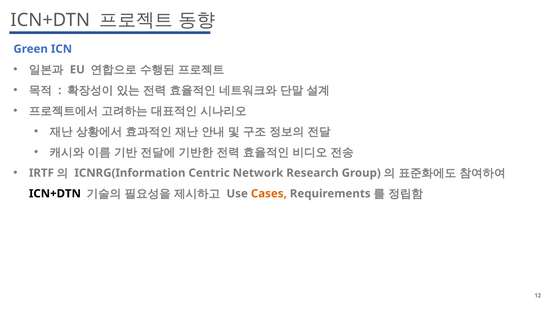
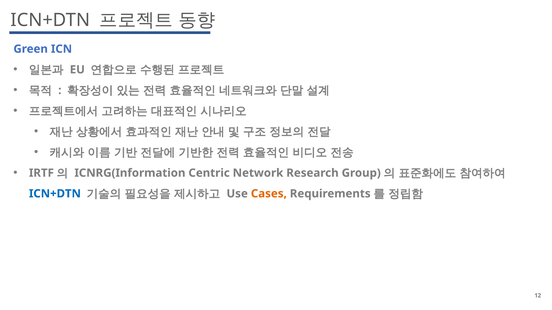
ICN+DTN at (55, 194) colour: black -> blue
